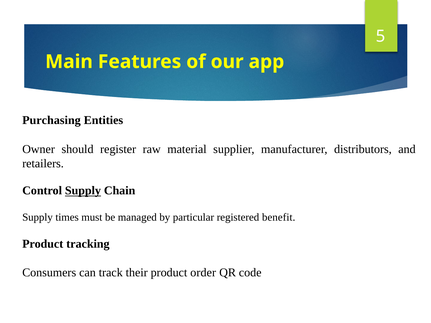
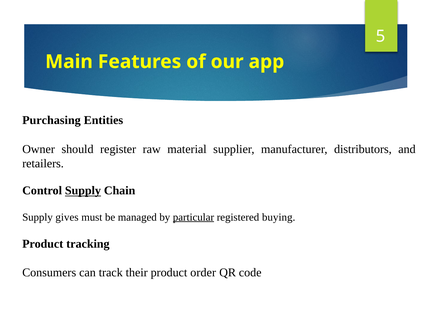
times: times -> gives
particular underline: none -> present
benefit: benefit -> buying
